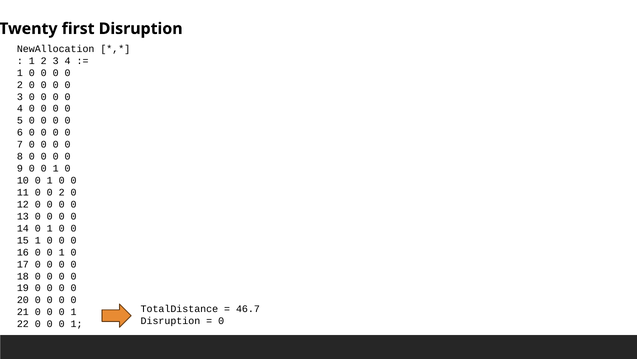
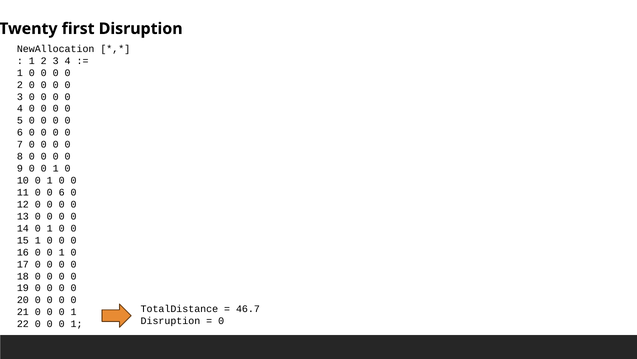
11 0 0 2: 2 -> 6
